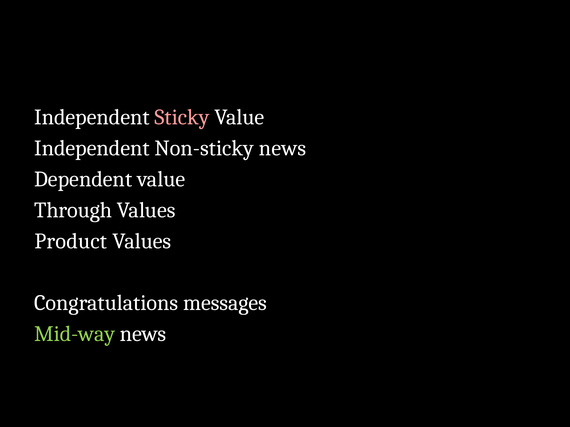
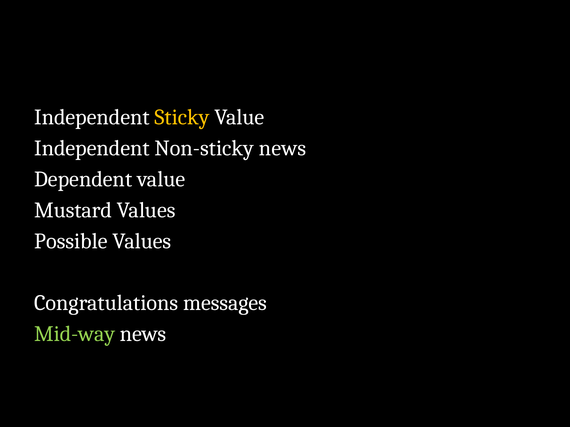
Sticky colour: pink -> yellow
Through: Through -> Mustard
Product: Product -> Possible
